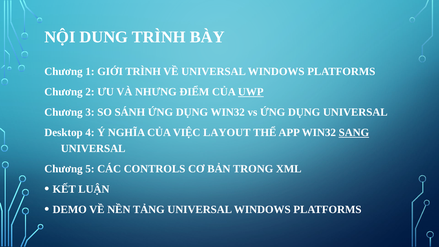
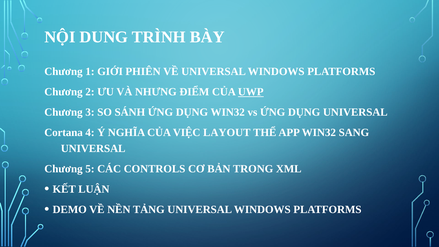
GIỚI TRÌNH: TRÌNH -> PHIÊN
Desktop: Desktop -> Cortana
SANG underline: present -> none
